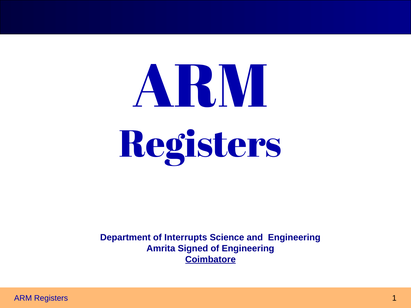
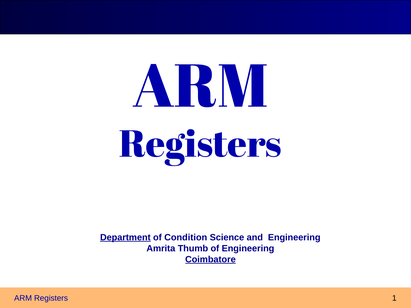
Department underline: none -> present
Interrupts: Interrupts -> Condition
Signed: Signed -> Thumb
